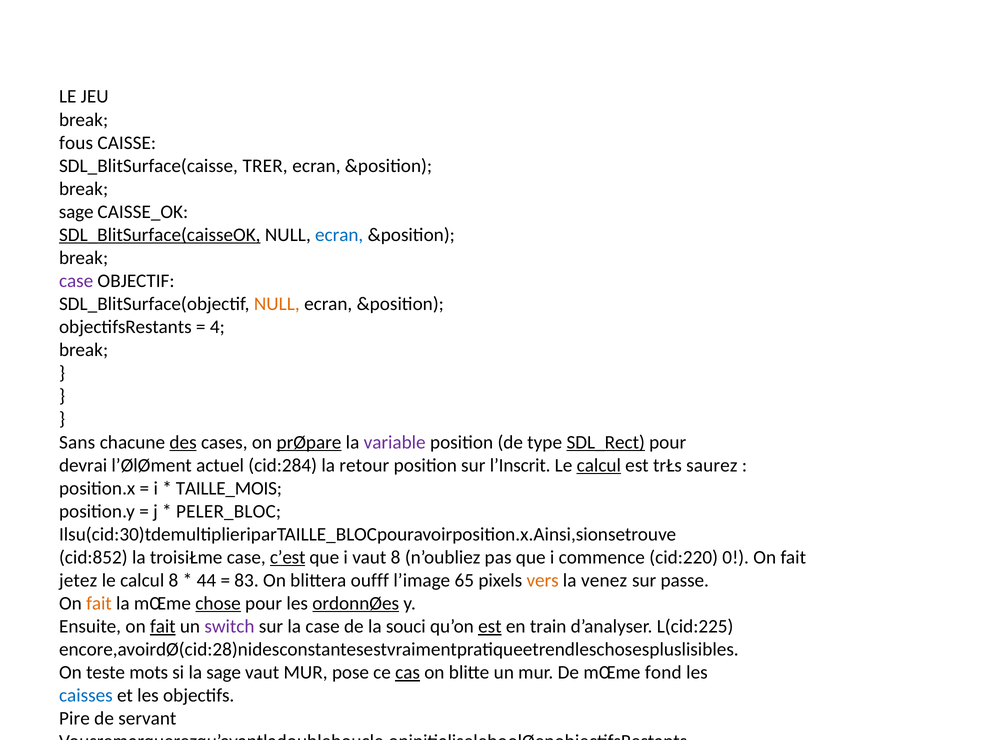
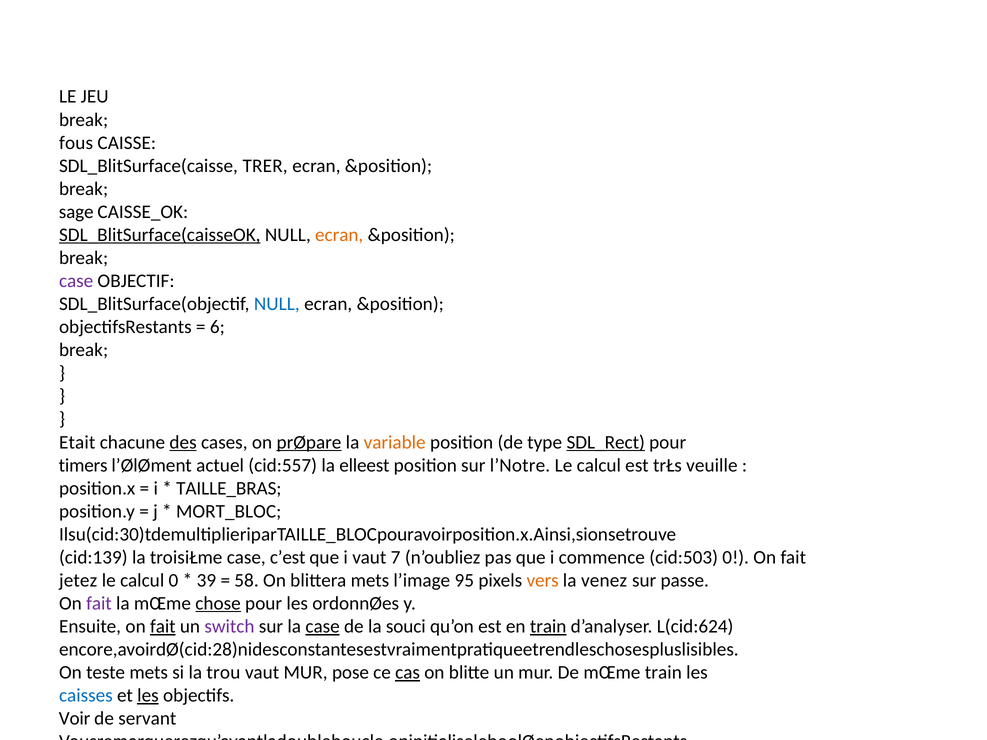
ecran at (339, 235) colour: blue -> orange
NULL at (277, 304) colour: orange -> blue
4: 4 -> 6
Sans: Sans -> Etait
variable at (395, 442) colour: purple -> orange
devrai: devrai -> timers
cid:284: cid:284 -> cid:557
retour: retour -> elleest
l’Inscrit: l’Inscrit -> l’Notre
calcul at (599, 465) underline: present -> none
saurez: saurez -> veuille
TAILLE_MOIS: TAILLE_MOIS -> TAILLE_BRAS
PELER_BLOC: PELER_BLOC -> MORT_BLOC
cid:852: cid:852 -> cid:139
c’est at (288, 558) underline: present -> none
vaut 8: 8 -> 7
cid:220: cid:220 -> cid:503
calcul 8: 8 -> 0
44: 44 -> 39
83: 83 -> 58
blittera oufff: oufff -> mets
65: 65 -> 95
fait at (99, 604) colour: orange -> purple
ordonnØes underline: present -> none
case at (323, 627) underline: none -> present
est at (490, 627) underline: present -> none
train at (548, 627) underline: none -> present
L(cid:225: L(cid:225 -> L(cid:624
teste mots: mots -> mets
la sage: sage -> trou
mŒme fond: fond -> train
les at (148, 696) underline: none -> present
Pire: Pire -> Voir
